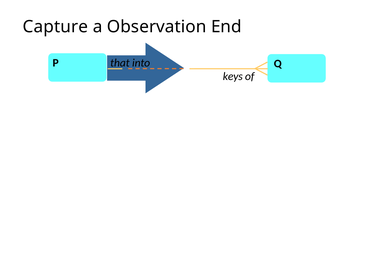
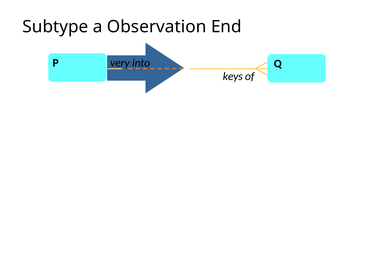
Capture: Capture -> Subtype
that: that -> very
